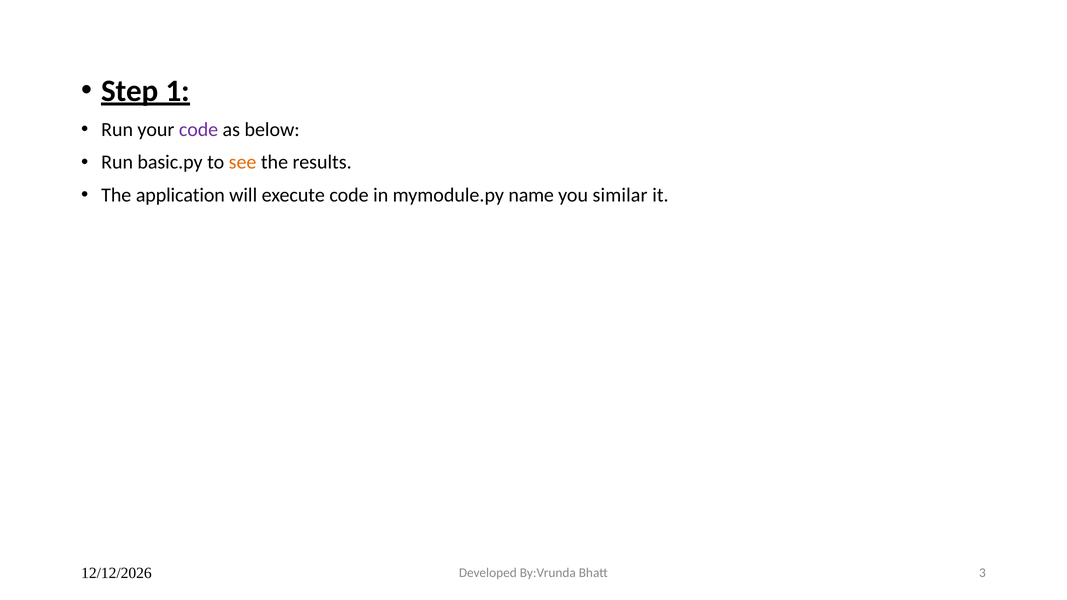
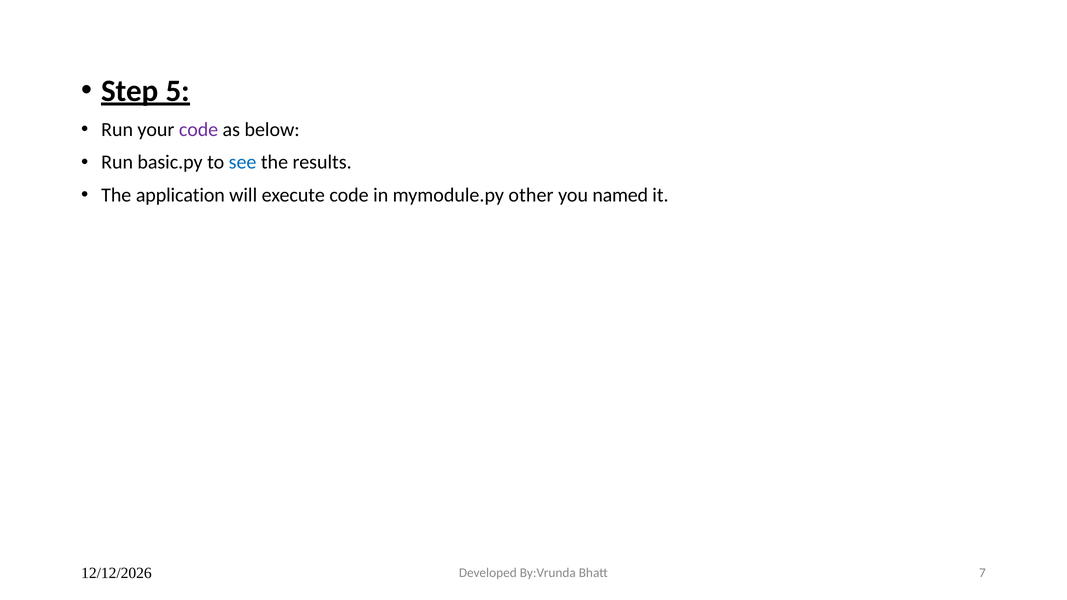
1: 1 -> 5
see colour: orange -> blue
name: name -> other
similar: similar -> named
3: 3 -> 7
